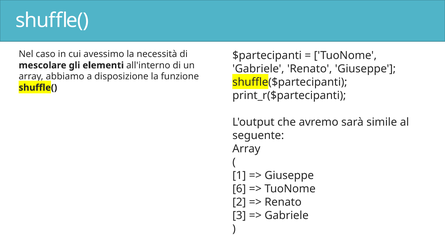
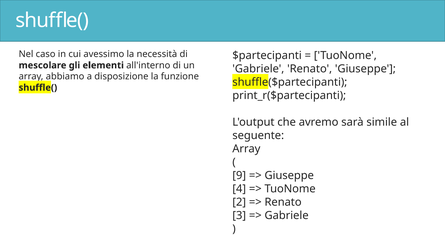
1: 1 -> 9
6: 6 -> 4
